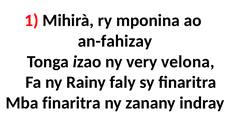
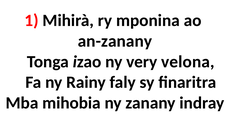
an-fahizay: an-fahizay -> an-zanany
Mba finaritra: finaritra -> mihobia
